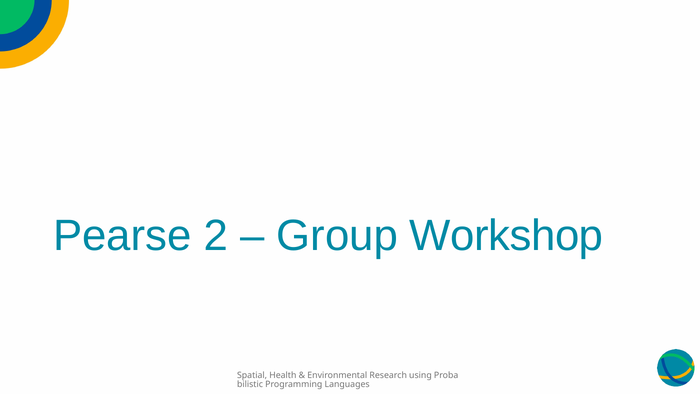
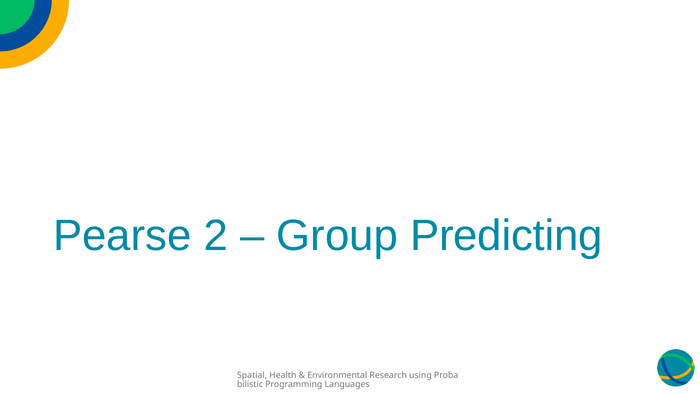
Workshop: Workshop -> Predicting
